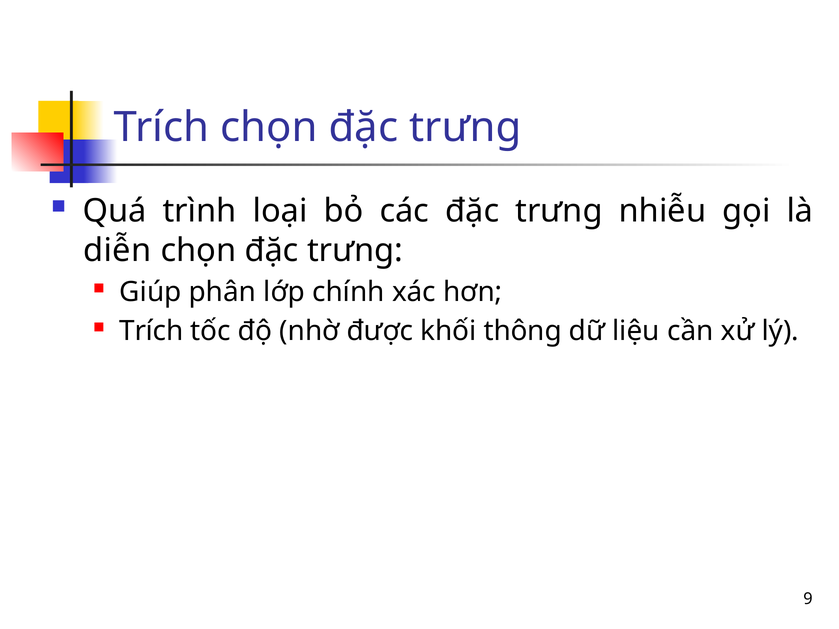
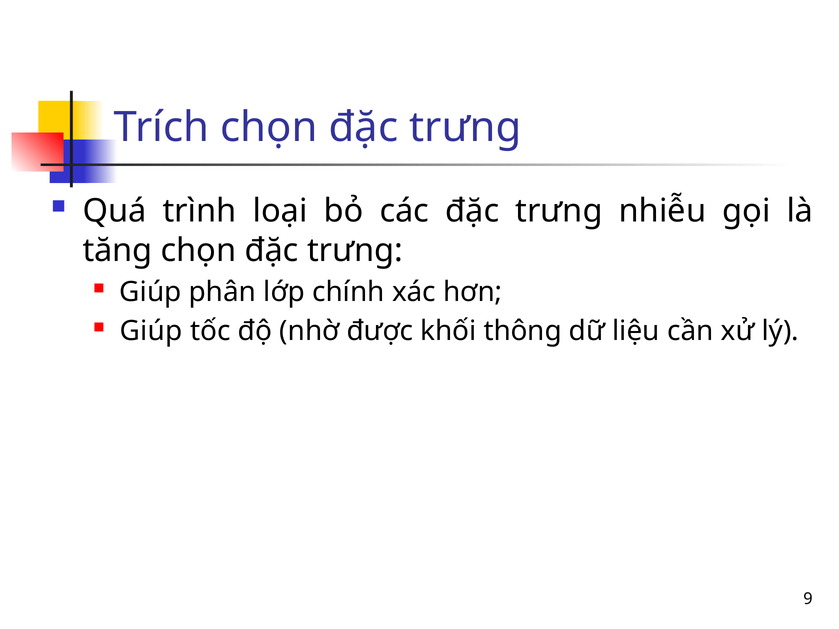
diễn: diễn -> tăng
Trích at (151, 331): Trích -> Giúp
